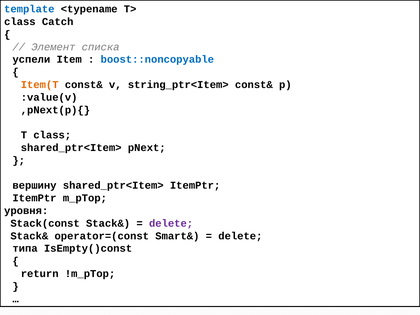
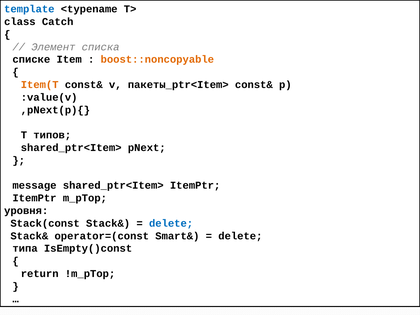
успели: успели -> списке
boost::noncopyable colour: blue -> orange
string_ptr<Item>: string_ptr<Item> -> пакеты_ptr<Item>
T class: class -> типов
вершину: вершину -> message
delete at (171, 223) colour: purple -> blue
